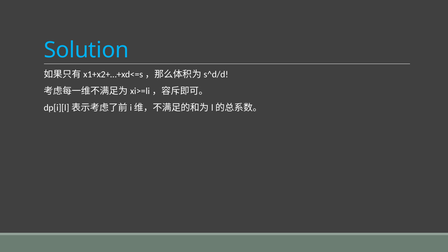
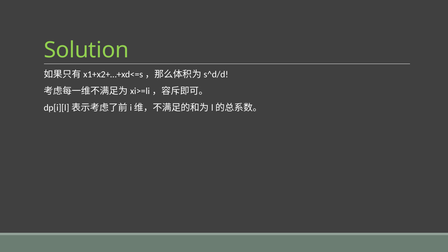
Solution colour: light blue -> light green
